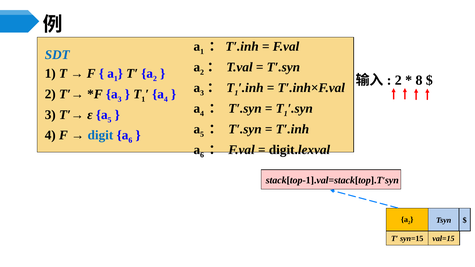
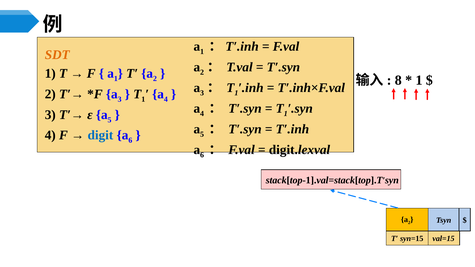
SDT colour: blue -> orange
2 at (398, 80): 2 -> 8
8 at (419, 80): 8 -> 1
